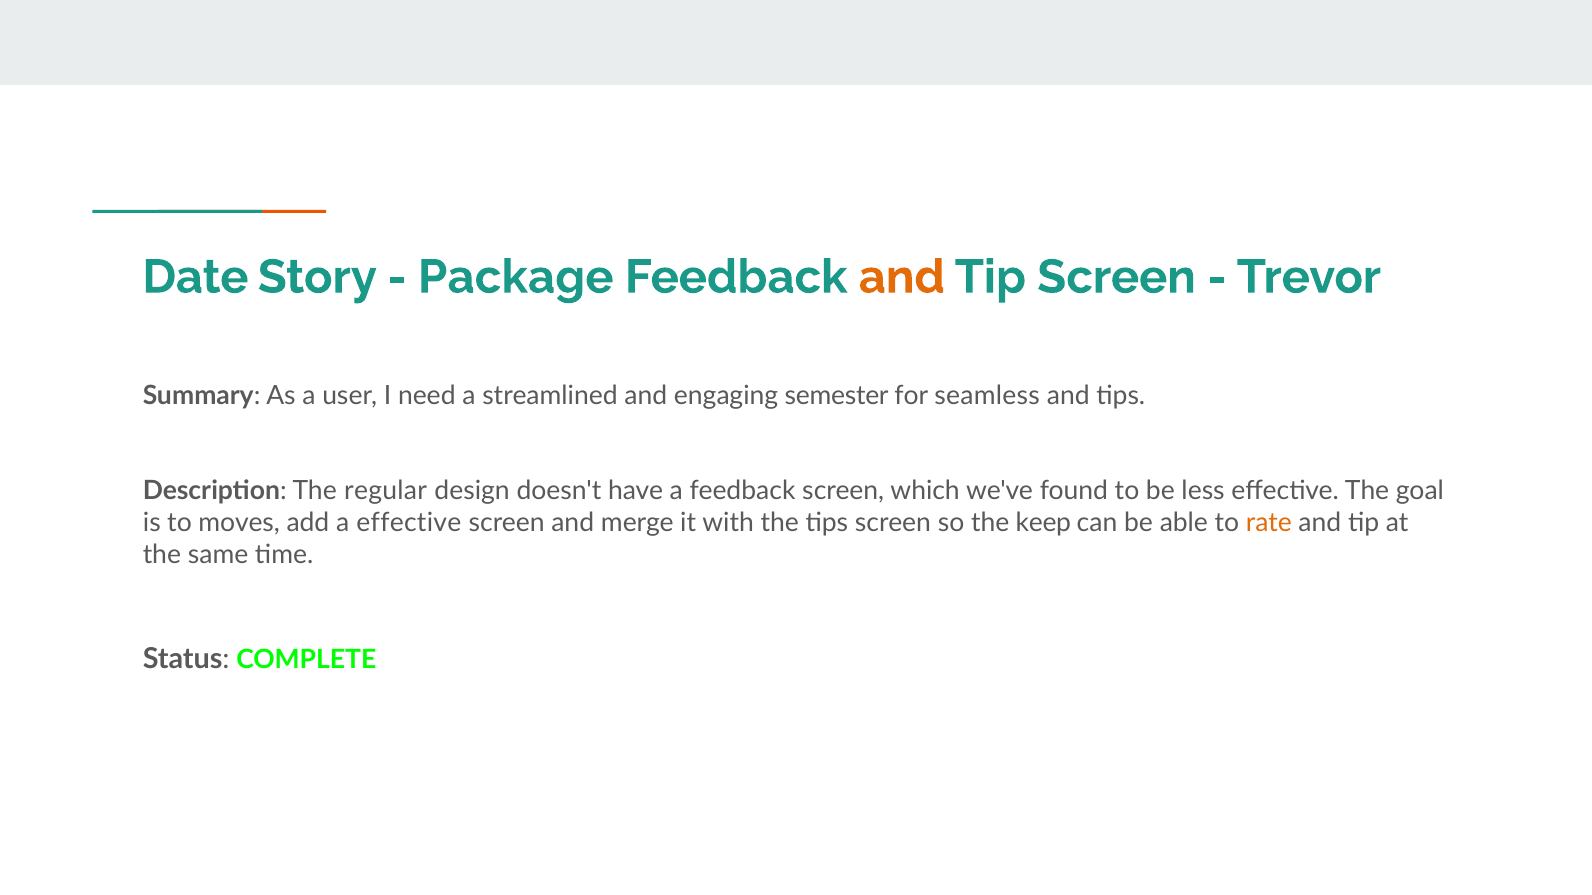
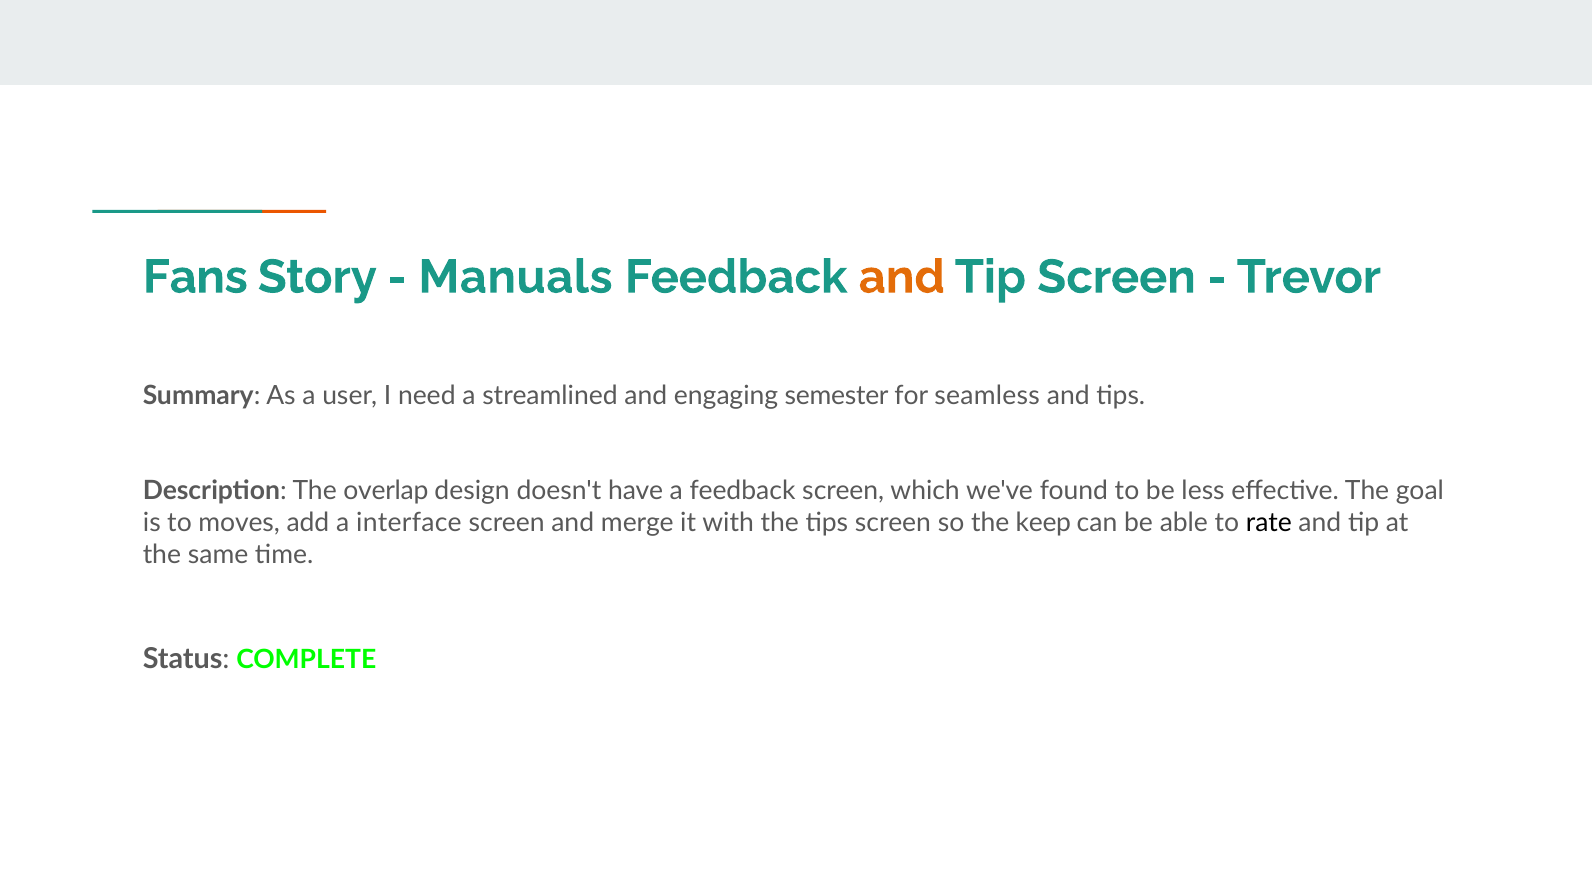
Date: Date -> Fans
Package: Package -> Manuals
regular: regular -> overlap
a effective: effective -> interface
rate colour: orange -> black
